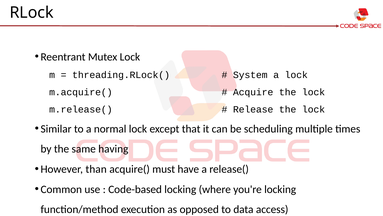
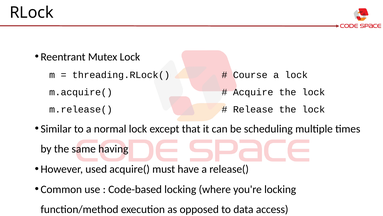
System: System -> Course
than: than -> used
